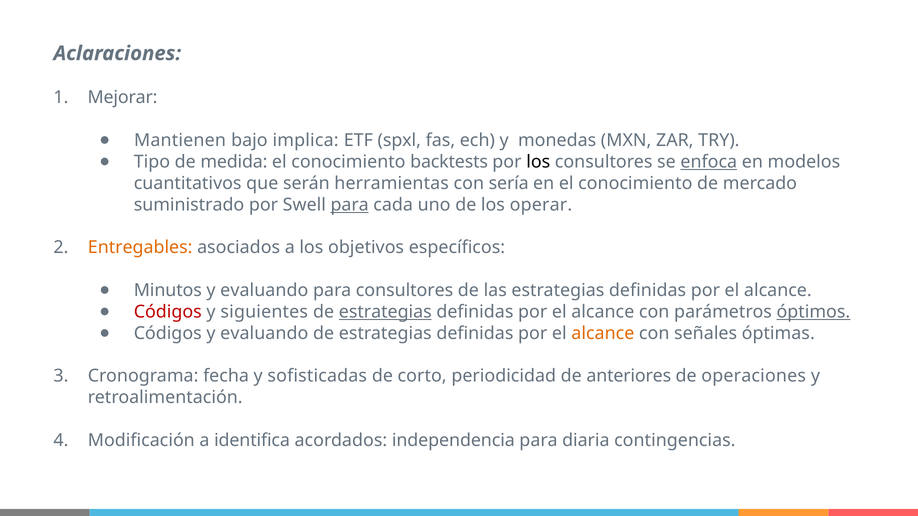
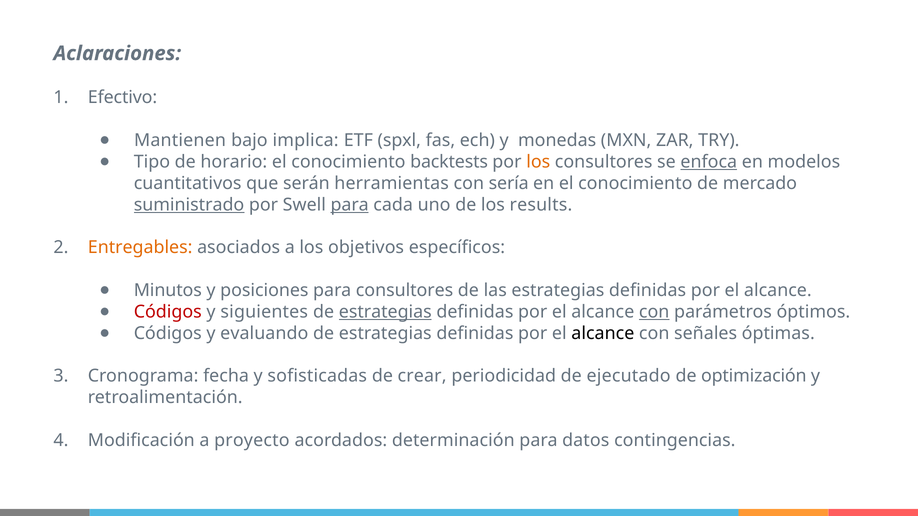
Mejorar: Mejorar -> Efectivo
medida: medida -> horario
los at (538, 162) colour: black -> orange
suministrado underline: none -> present
operar: operar -> results
evaluando at (264, 291): evaluando -> posiciones
con at (654, 312) underline: none -> present
óptimos underline: present -> none
alcance at (603, 333) colour: orange -> black
corto: corto -> crear
anteriores: anteriores -> ejecutado
operaciones: operaciones -> optimización
identifica: identifica -> proyecto
independencia: independencia -> determinación
diaria: diaria -> datos
